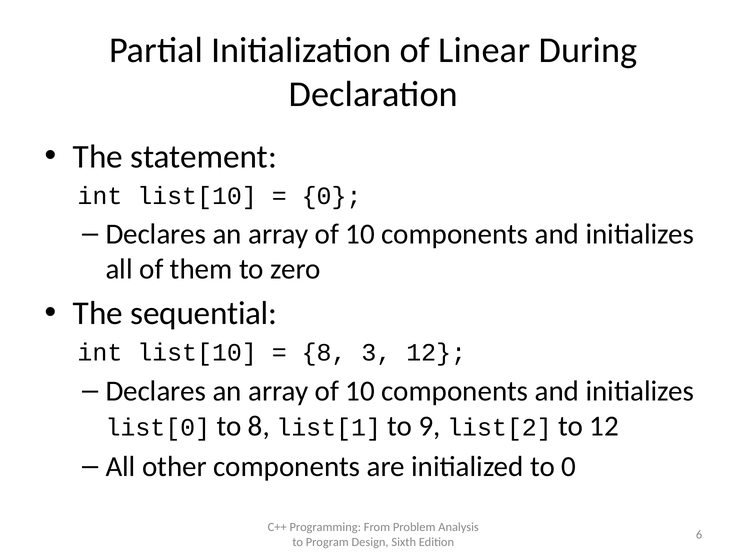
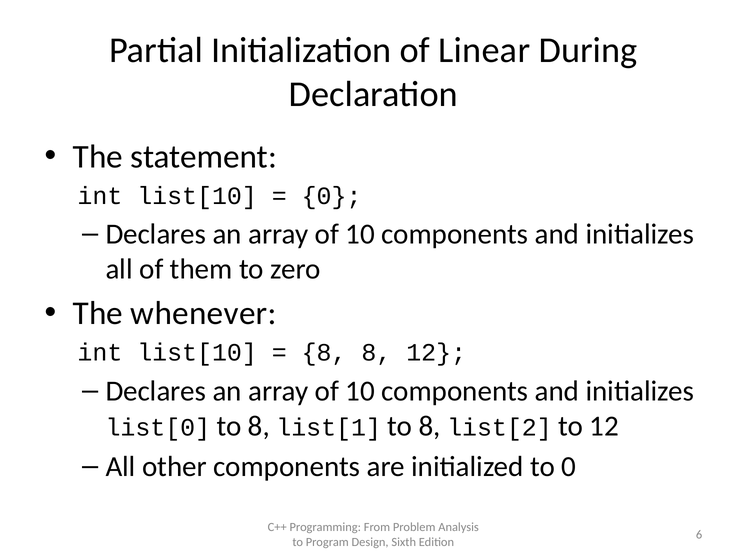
sequential: sequential -> whenever
8 3: 3 -> 8
list[1 to 9: 9 -> 8
